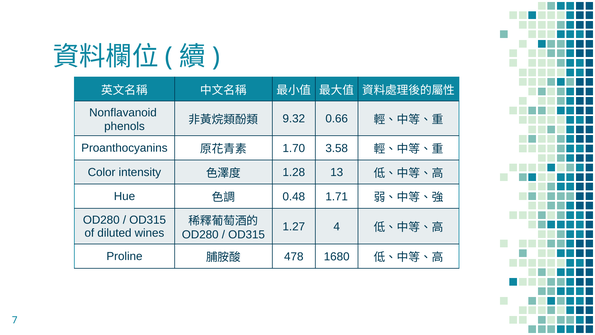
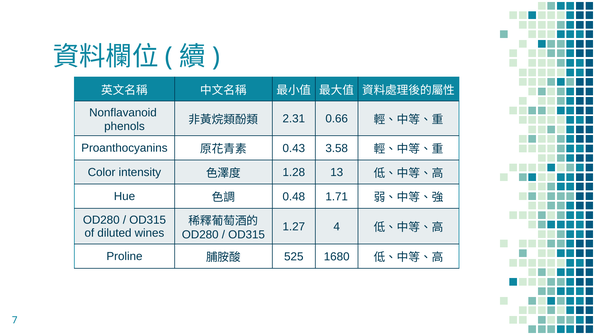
9.32: 9.32 -> 2.31
1.70: 1.70 -> 0.43
478: 478 -> 525
